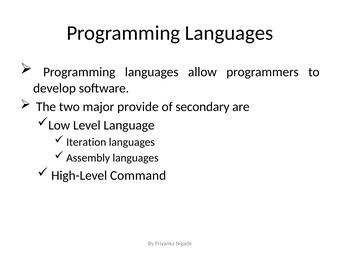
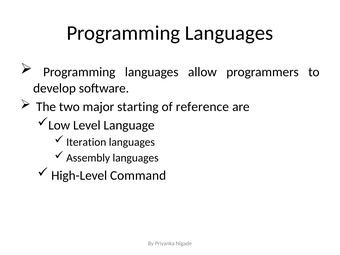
provide: provide -> starting
secondary: secondary -> reference
